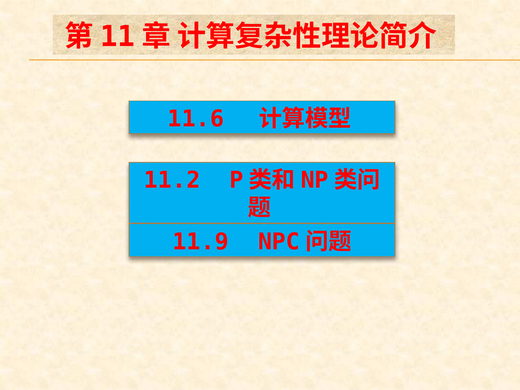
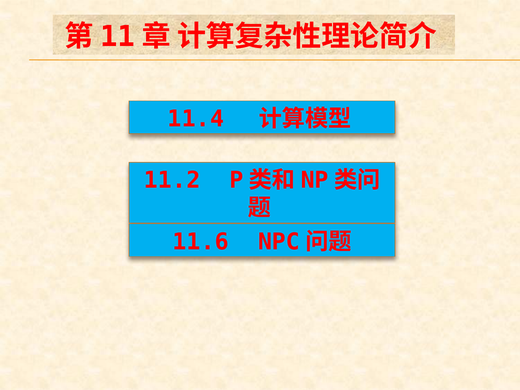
11.6: 11.6 -> 11.4
11.9: 11.9 -> 11.6
